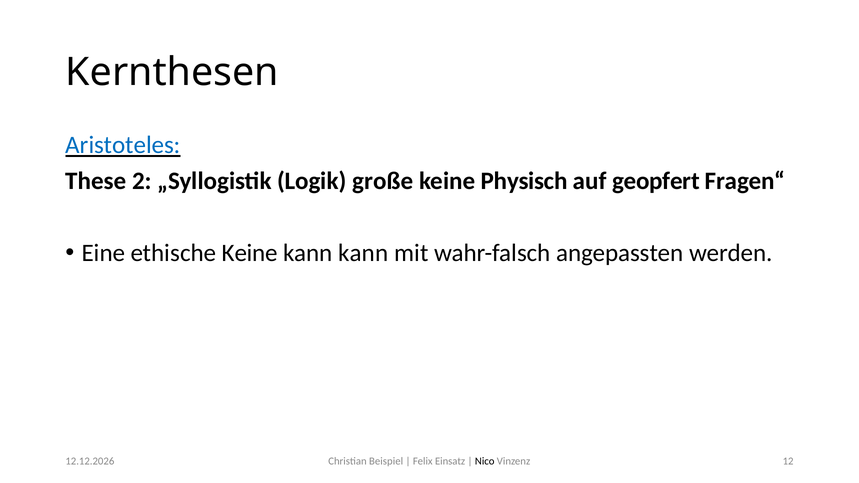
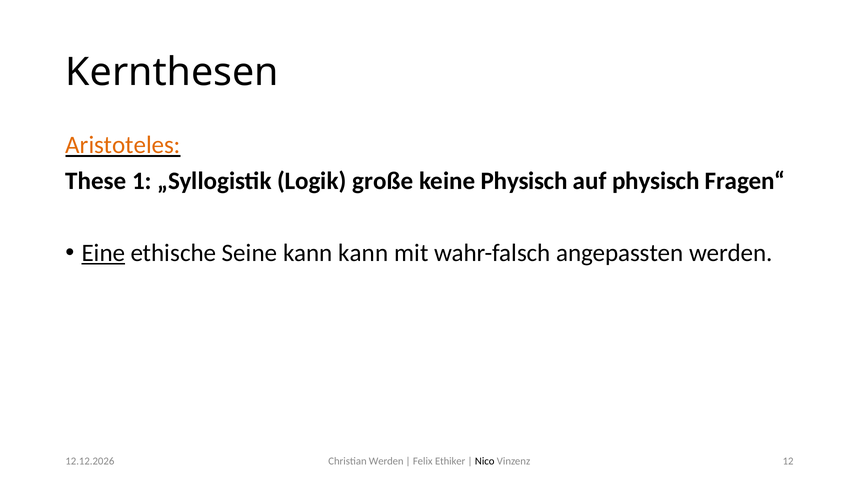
Aristoteles colour: blue -> orange
2: 2 -> 1
auf geopfert: geopfert -> physisch
Eine underline: none -> present
ethische Keine: Keine -> Seine
Christian Beispiel: Beispiel -> Werden
Einsatz: Einsatz -> Ethiker
